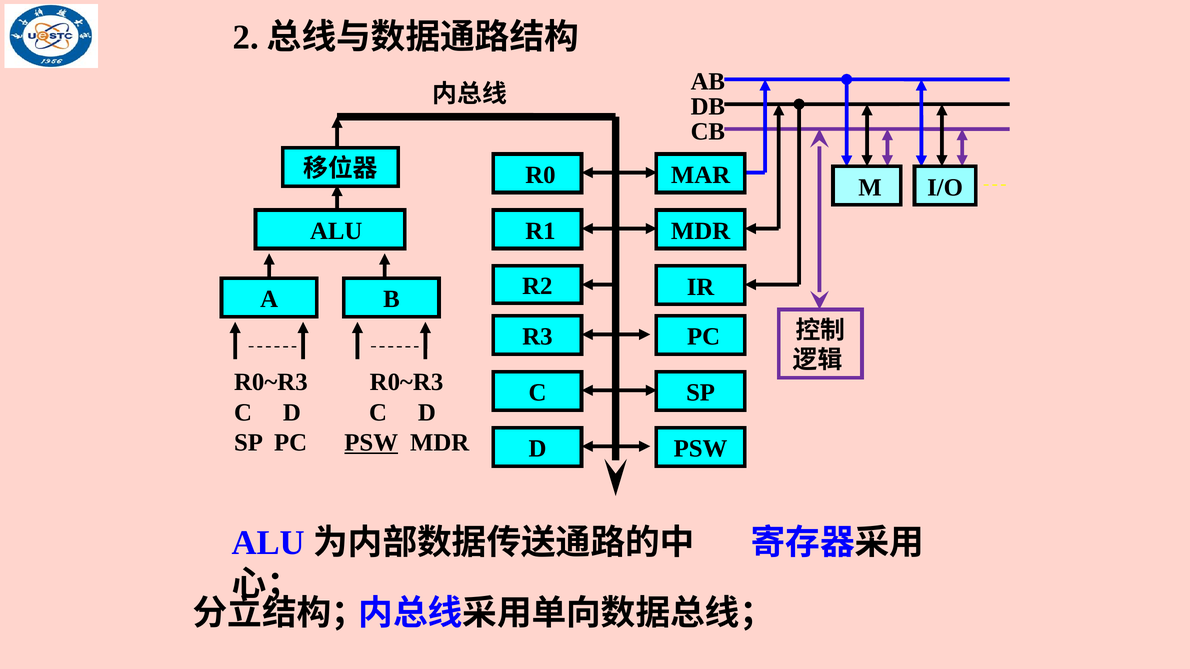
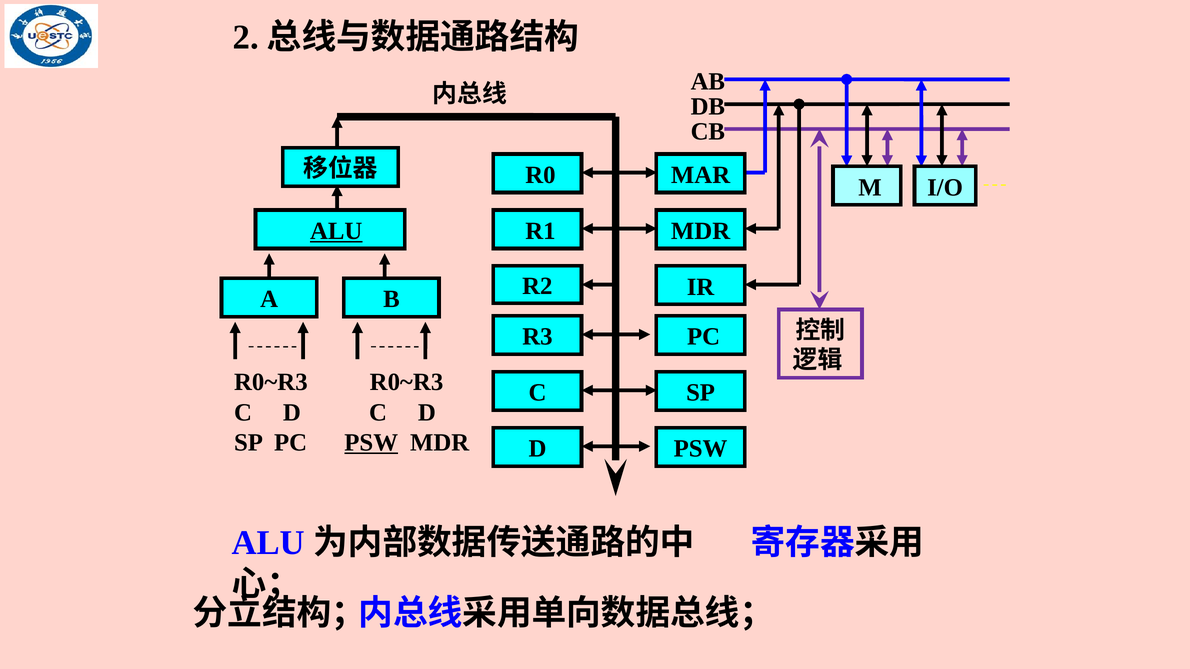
ALU at (336, 231) underline: none -> present
